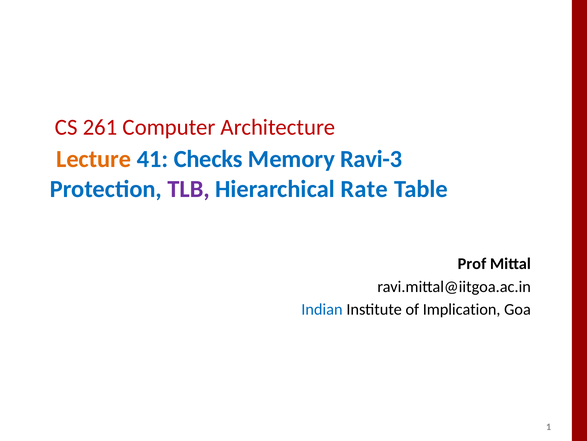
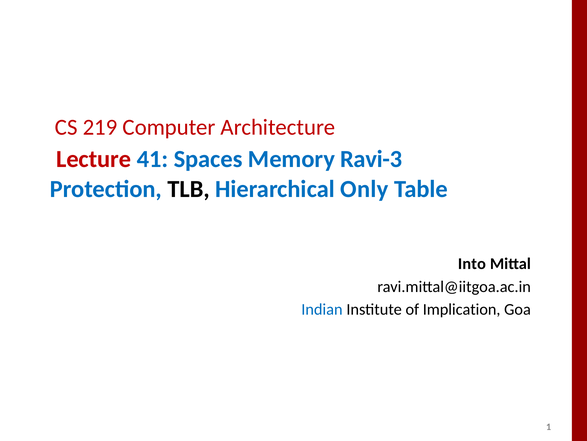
261: 261 -> 219
Lecture colour: orange -> red
Checks: Checks -> Spaces
TLB colour: purple -> black
Rate: Rate -> Only
Prof: Prof -> Into
